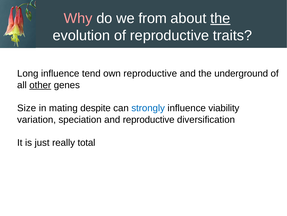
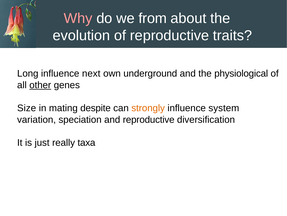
the at (220, 18) underline: present -> none
tend: tend -> next
own reproductive: reproductive -> underground
underground: underground -> physiological
strongly colour: blue -> orange
viability: viability -> system
total: total -> taxa
